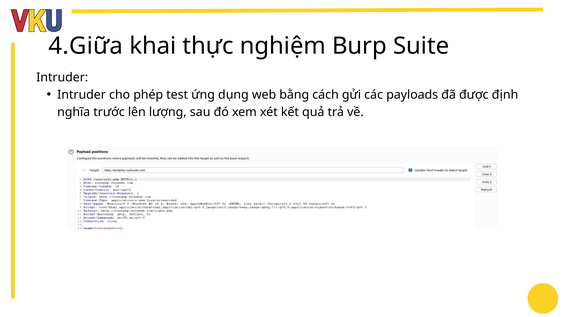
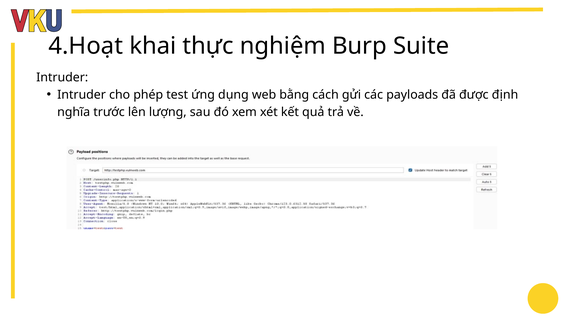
4.Giữa: 4.Giữa -> 4.Hoạt
